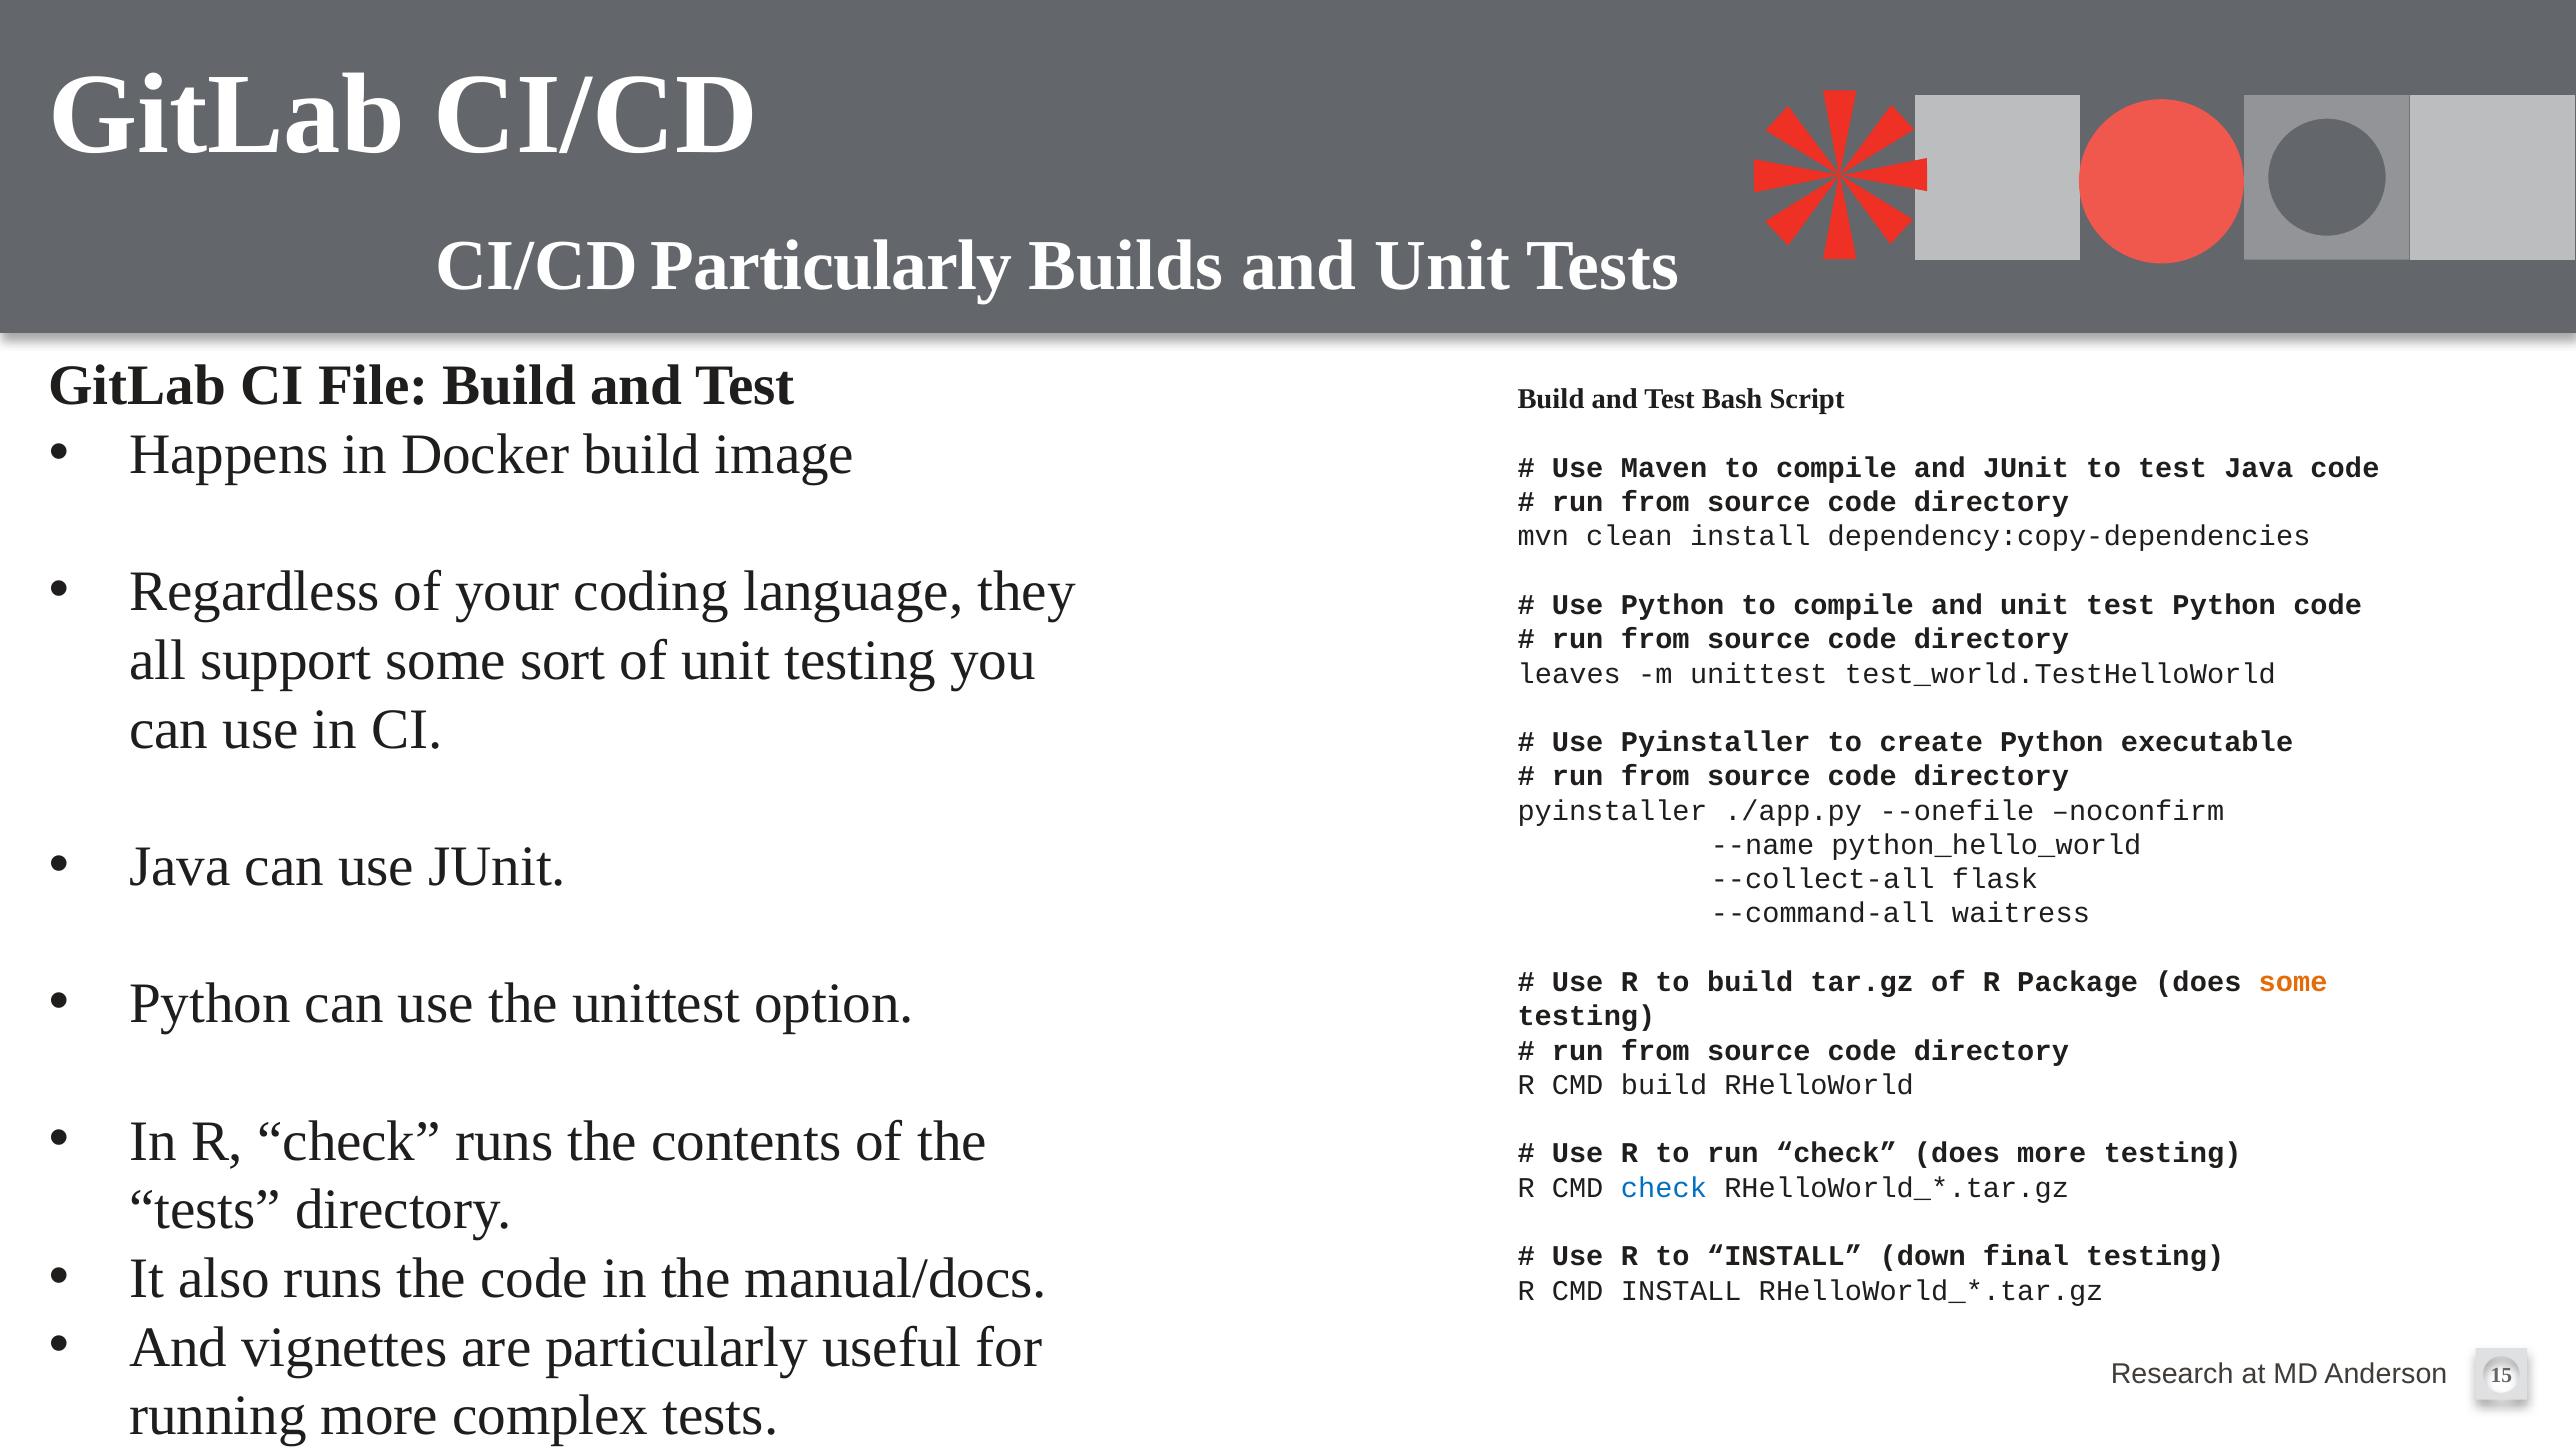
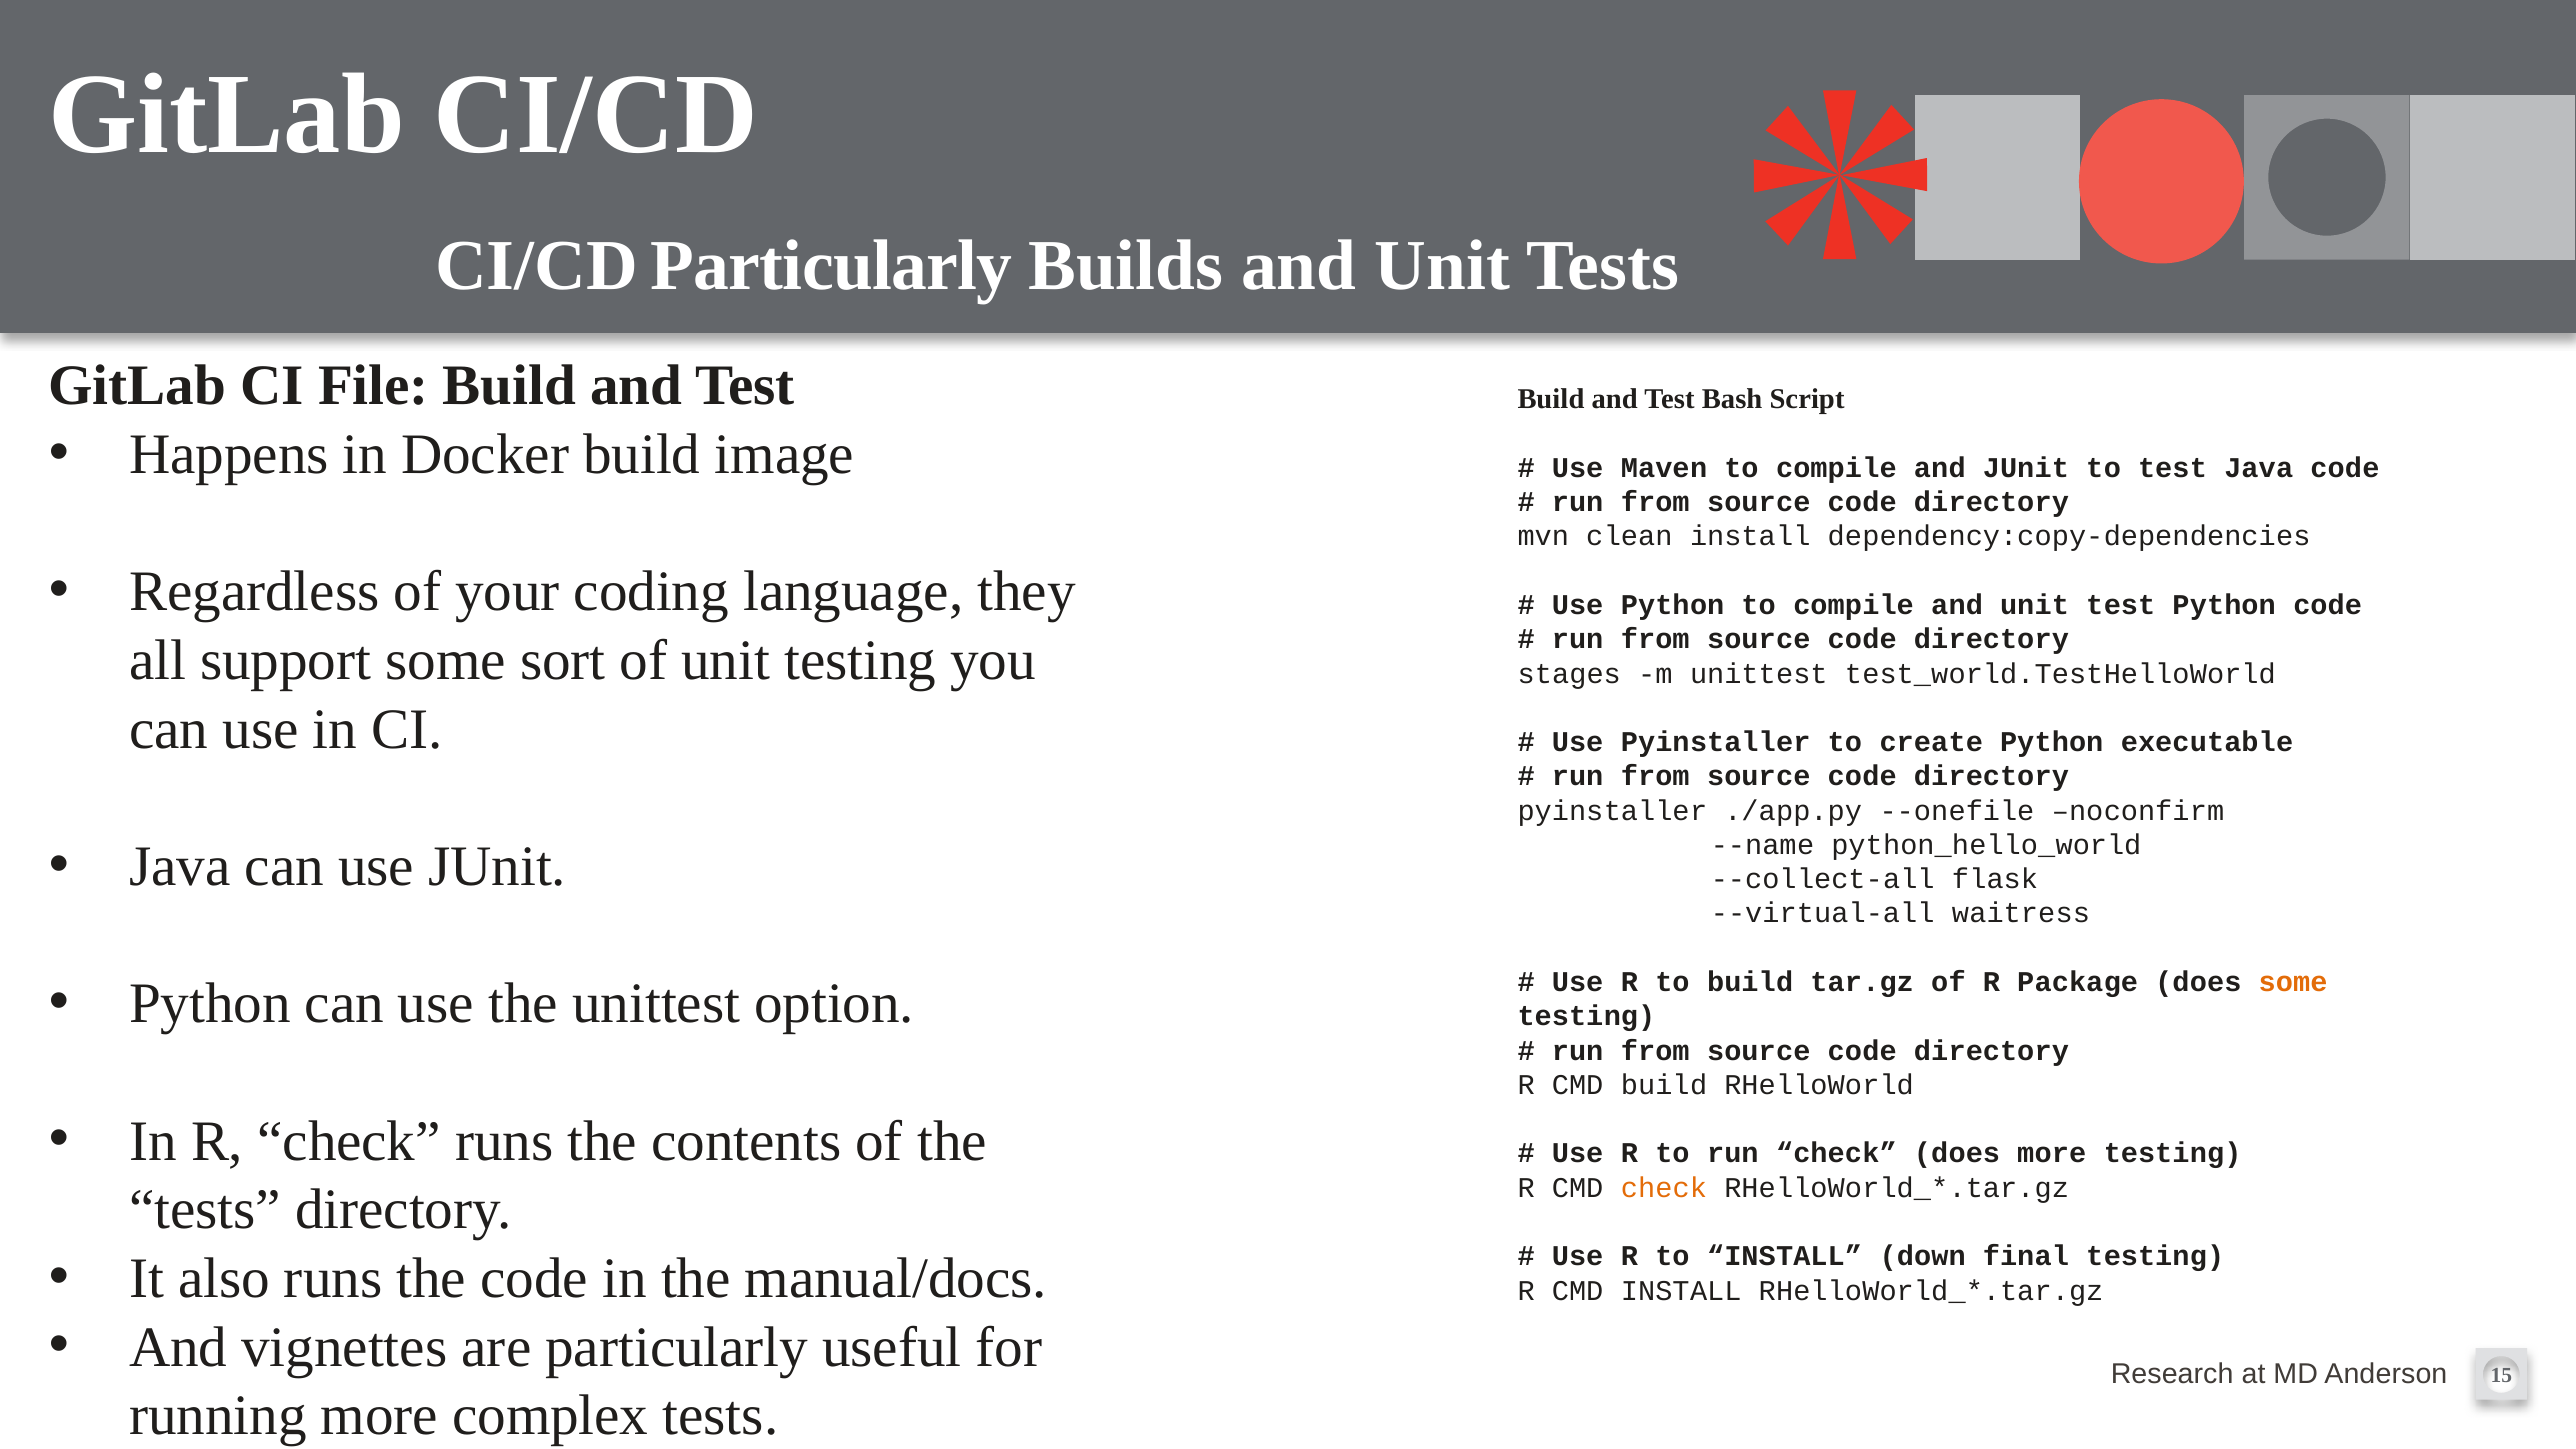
leaves: leaves -> stages
--command-all: --command-all -> --virtual-all
check at (1664, 1188) colour: blue -> orange
